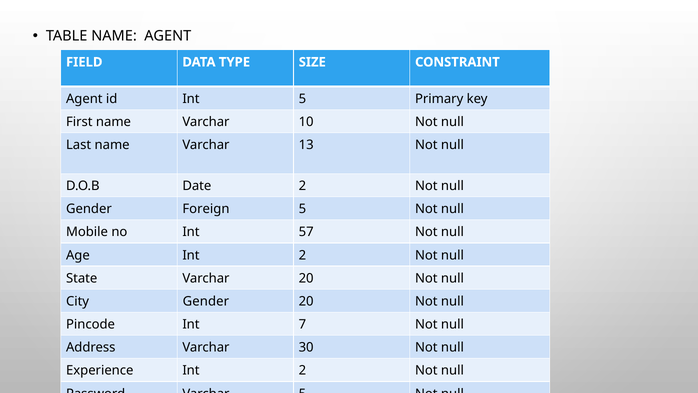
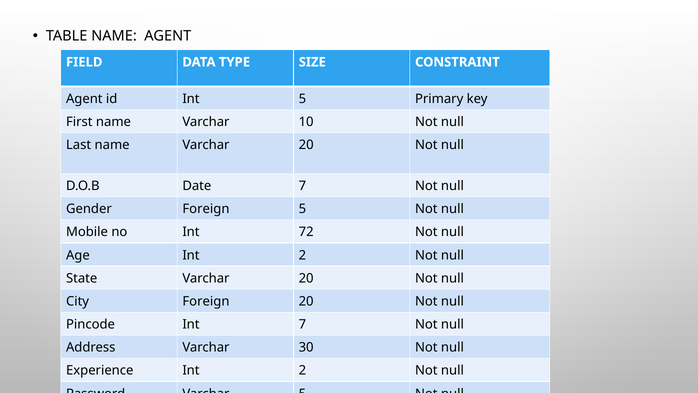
name Varchar 13: 13 -> 20
Date 2: 2 -> 7
57: 57 -> 72
City Gender: Gender -> Foreign
